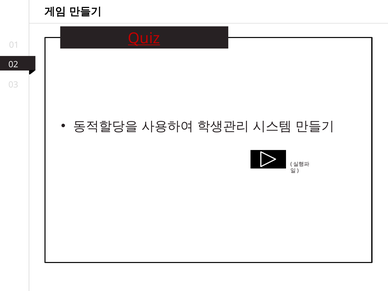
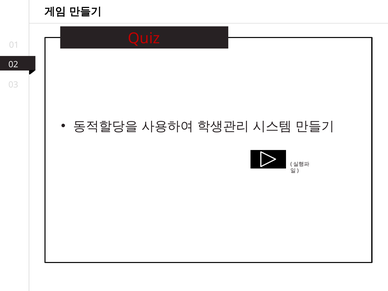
Quiz underline: present -> none
